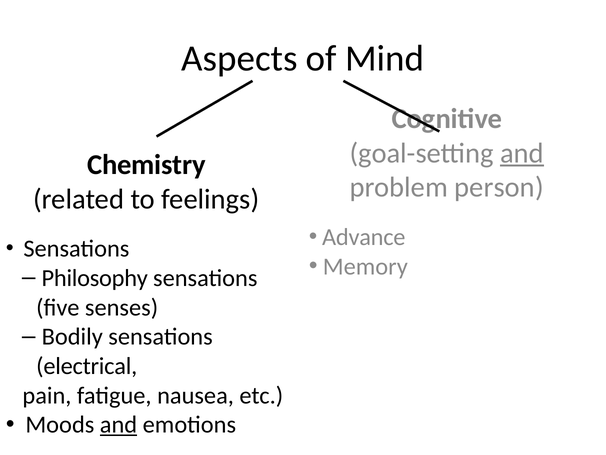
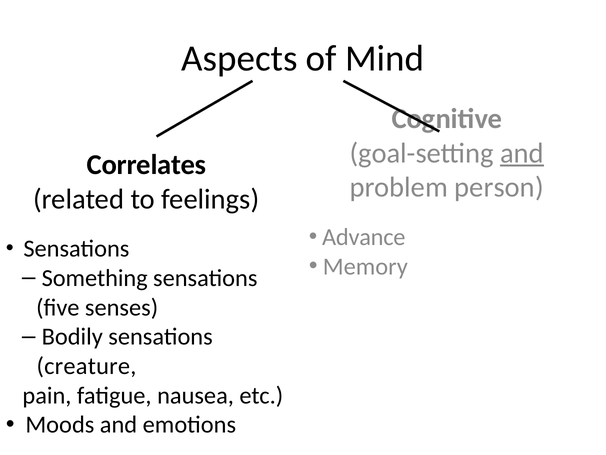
Chemistry: Chemistry -> Correlates
Philosophy: Philosophy -> Something
electrical: electrical -> creature
and at (119, 424) underline: present -> none
